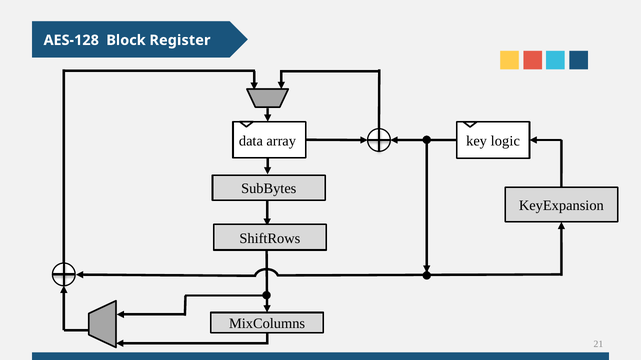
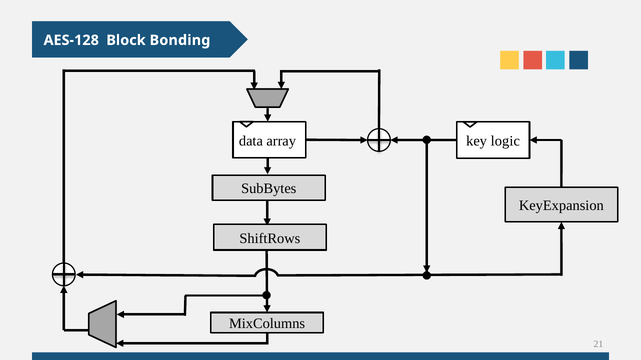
Register: Register -> Bonding
